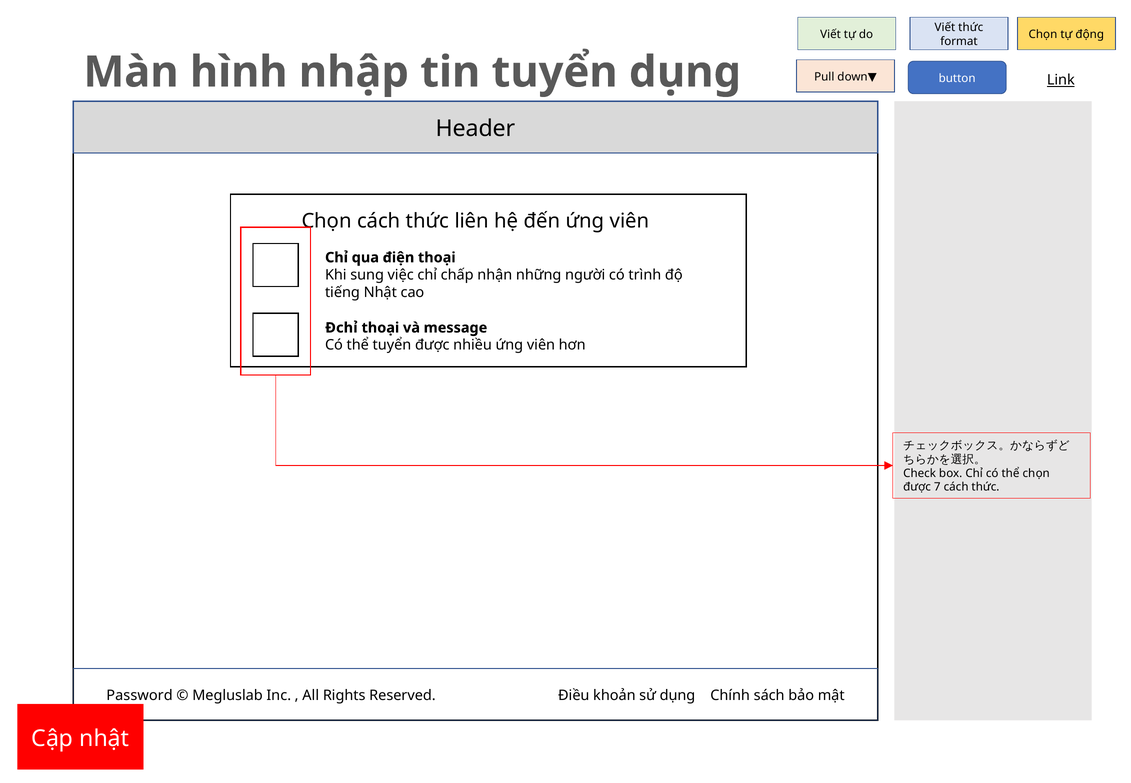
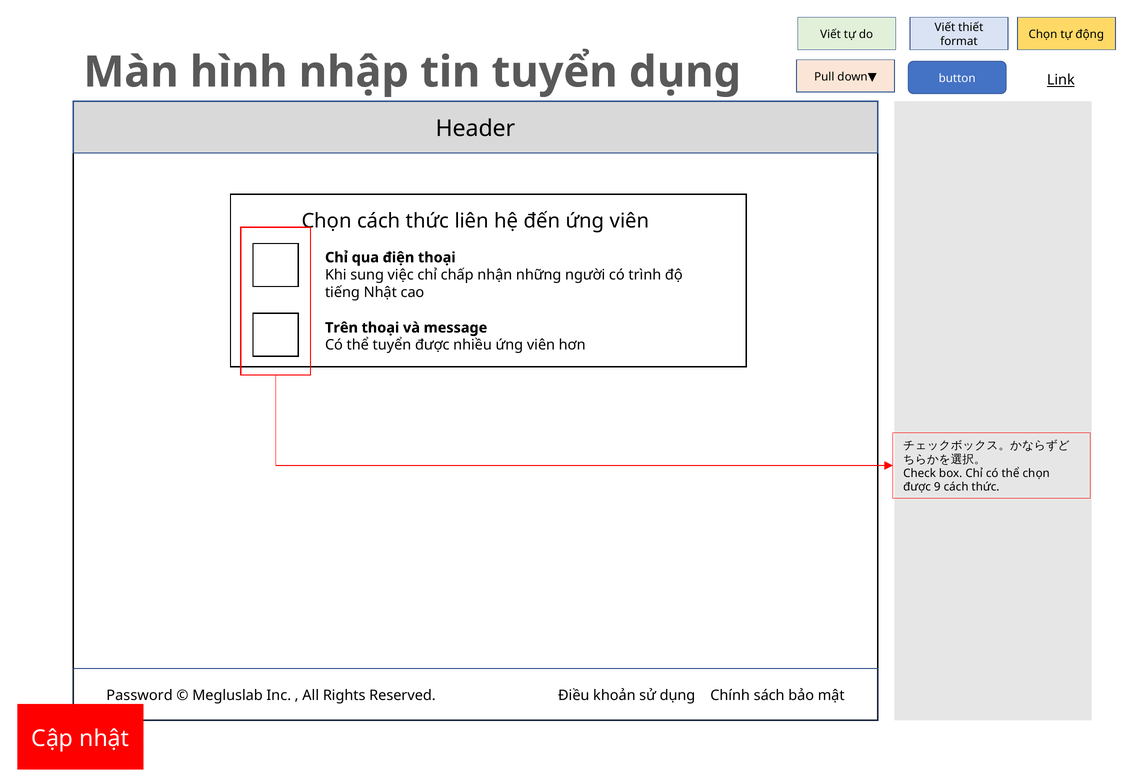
Viết thức: thức -> thiết
Đchỉ: Đchỉ -> Trên
7: 7 -> 9
